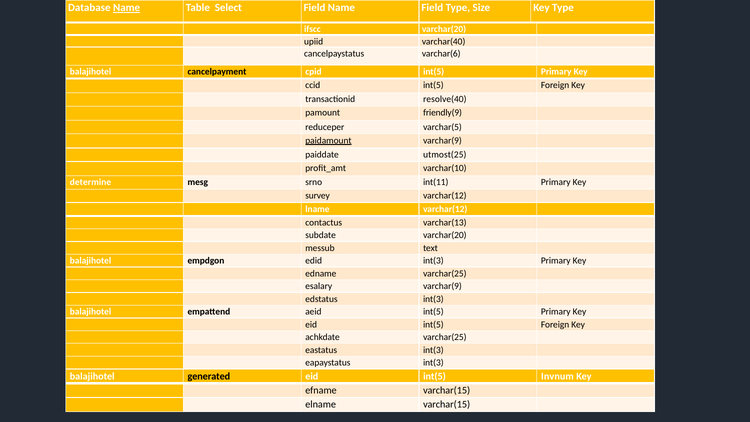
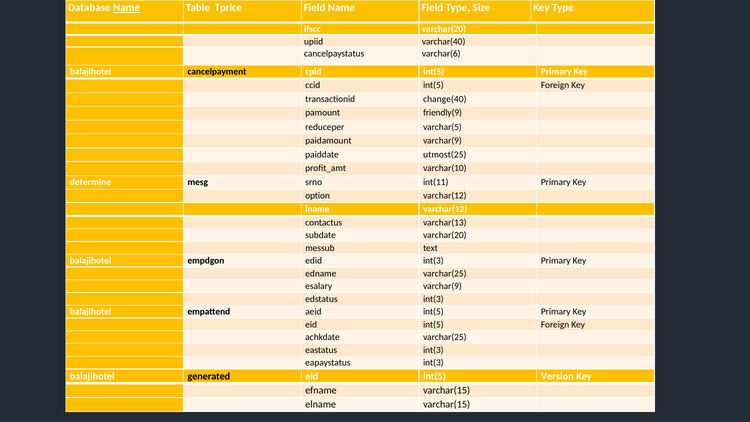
Select: Select -> Tprice
resolve(40: resolve(40 -> change(40
paidamount underline: present -> none
survey: survey -> option
Invnum: Invnum -> Version
